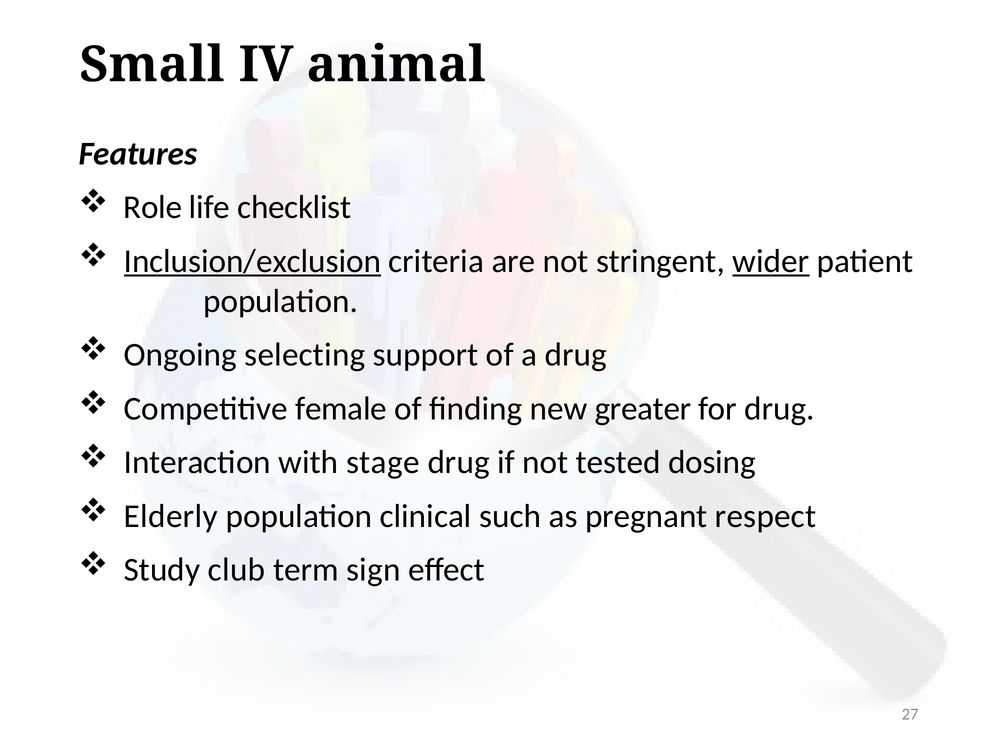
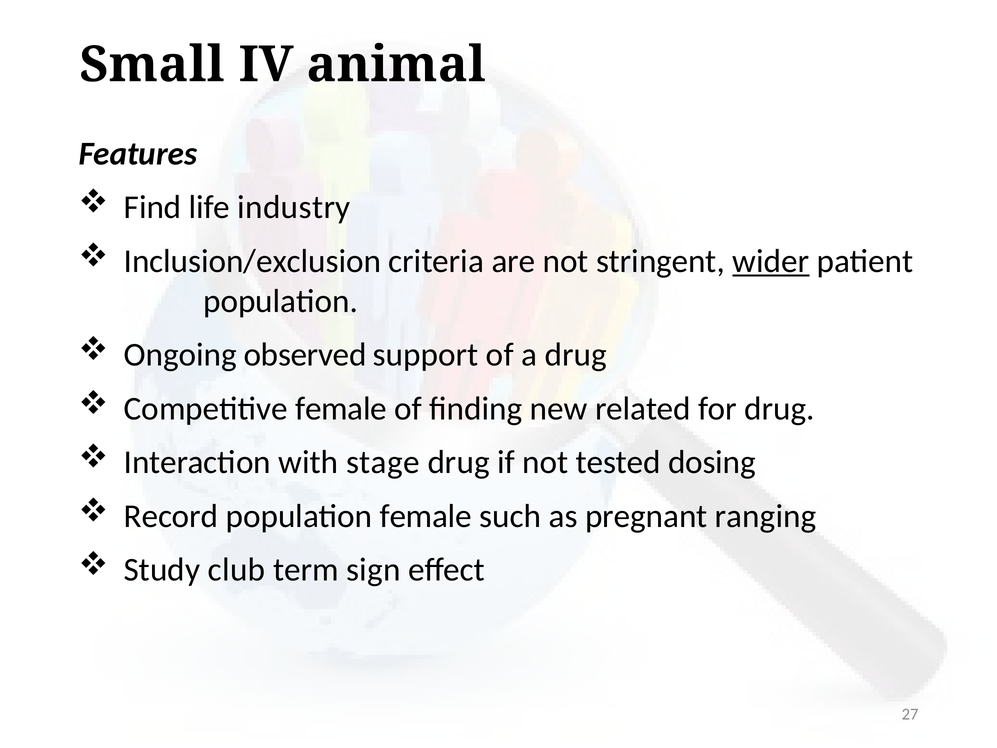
Role: Role -> Find
checklist: checklist -> industry
Inclusion/exclusion underline: present -> none
selecting: selecting -> observed
greater: greater -> related
Elderly: Elderly -> Record
population clinical: clinical -> female
respect: respect -> ranging
